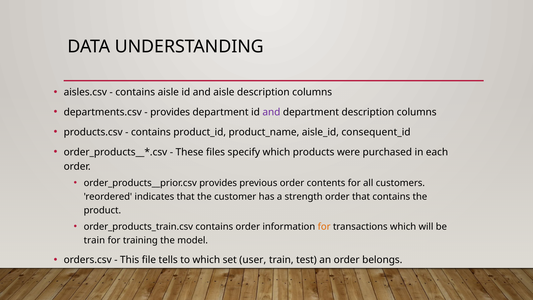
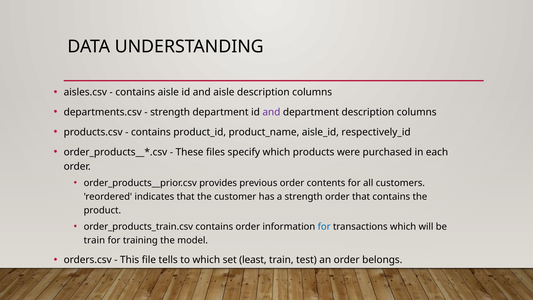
provides at (170, 112): provides -> strength
consequent_id: consequent_id -> respectively_id
for at (324, 227) colour: orange -> blue
user: user -> least
